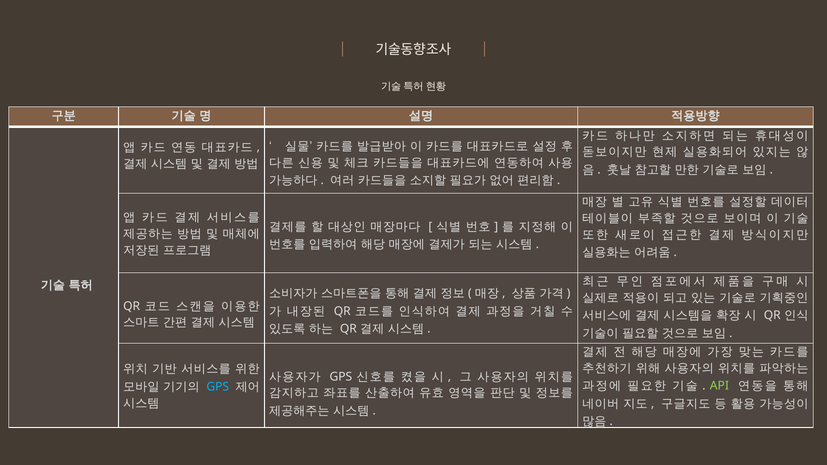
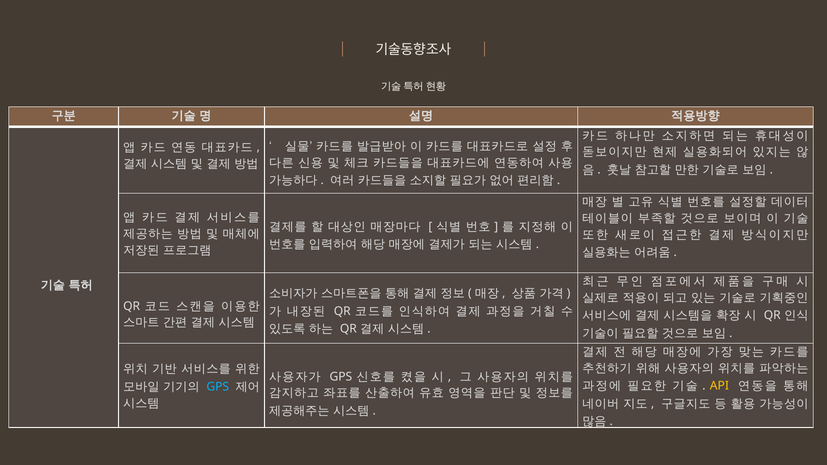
API colour: light green -> yellow
